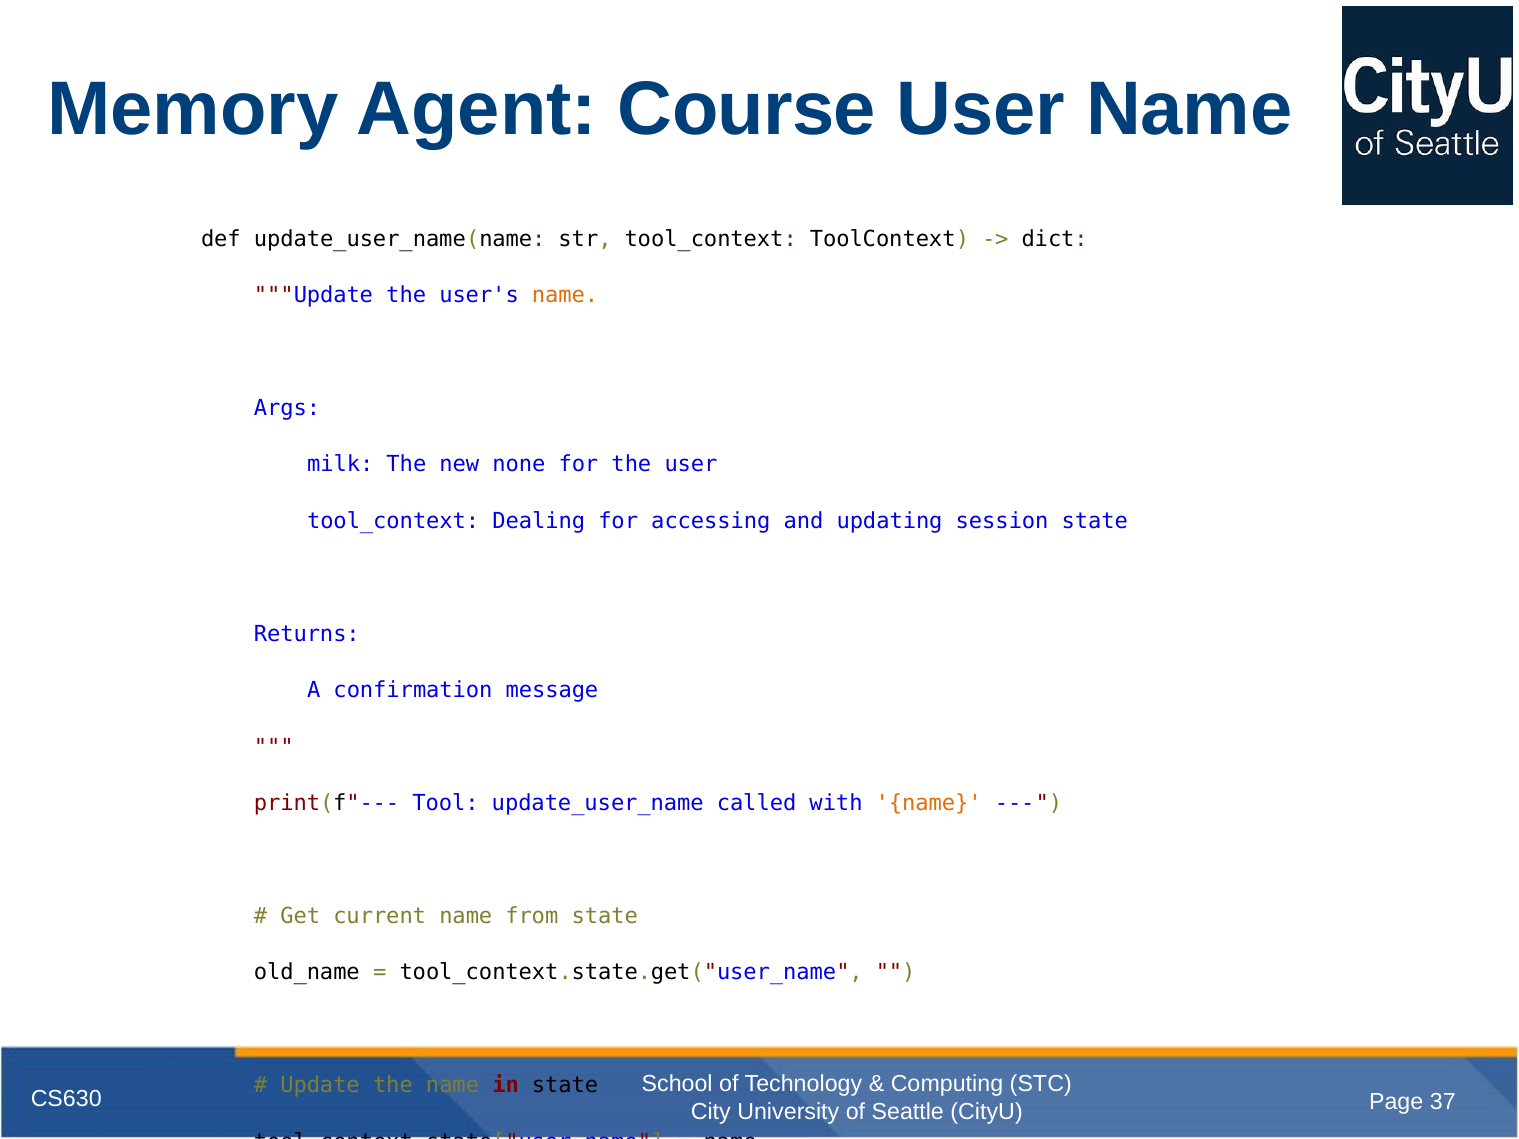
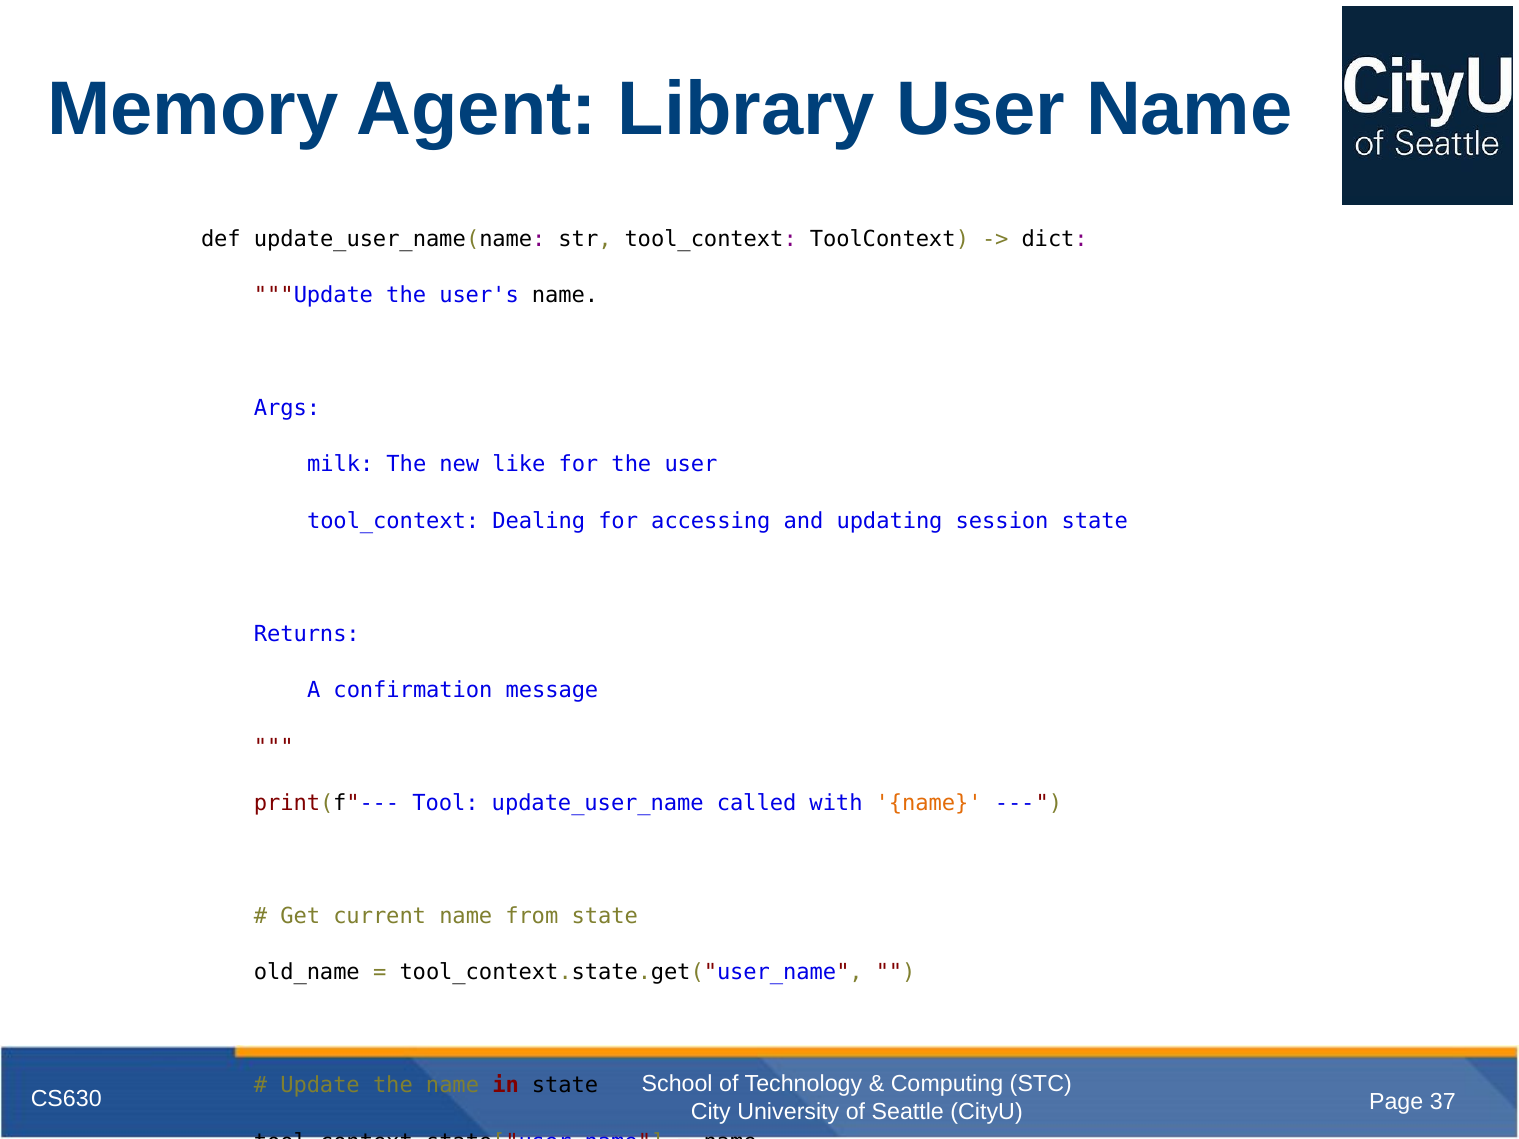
Course: Course -> Library
name at (565, 295) colour: orange -> black
none: none -> like
